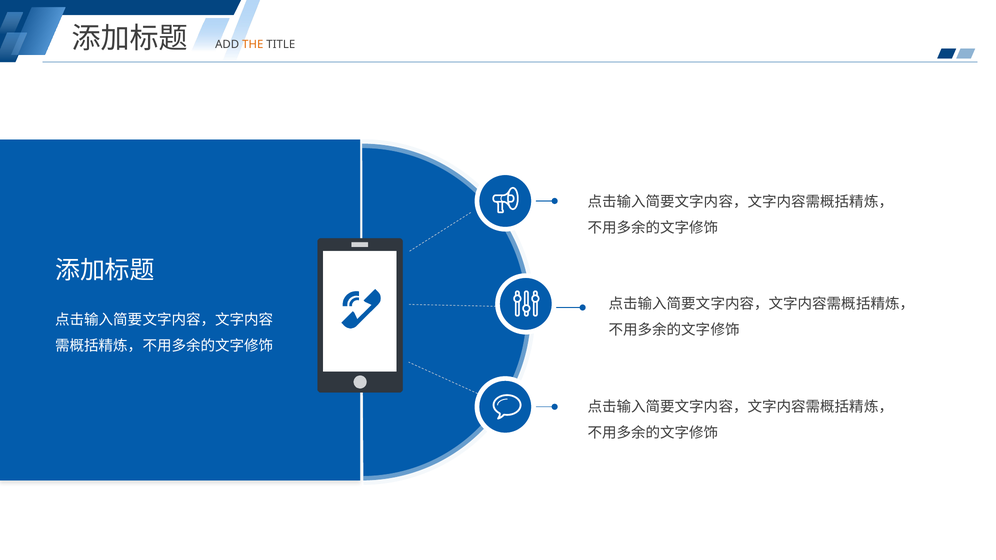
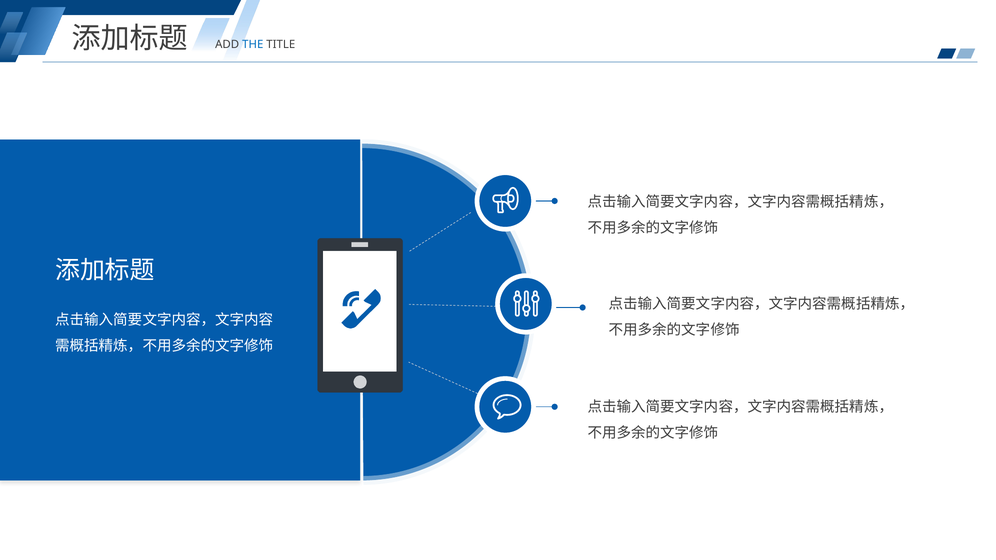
THE colour: orange -> blue
